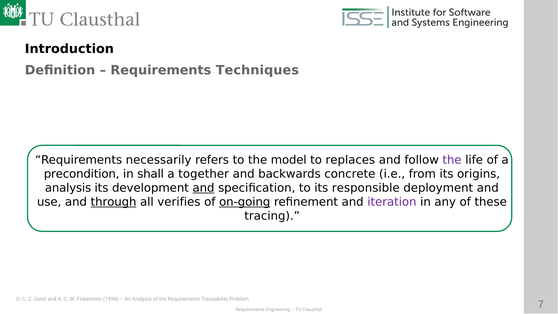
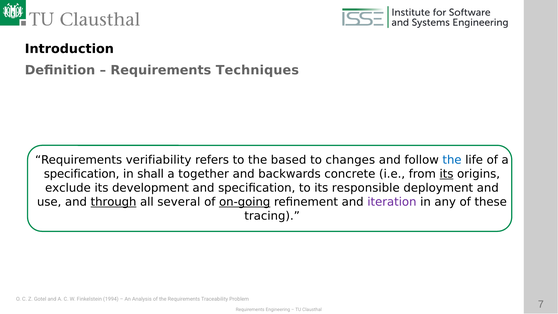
necessarily: necessarily -> verifiability
model: model -> based
replaces: replaces -> changes
the at (452, 160) colour: purple -> blue
precondition at (82, 174): precondition -> specification
its at (446, 174) underline: none -> present
analysis at (68, 188): analysis -> exclude
and at (203, 188) underline: present -> none
verifies: verifies -> several
